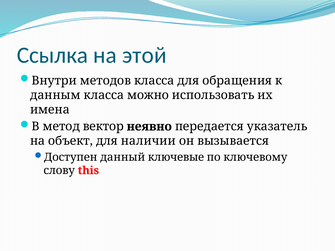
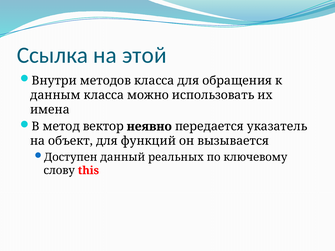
наличии: наличии -> функций
ключевые: ключевые -> реальных
